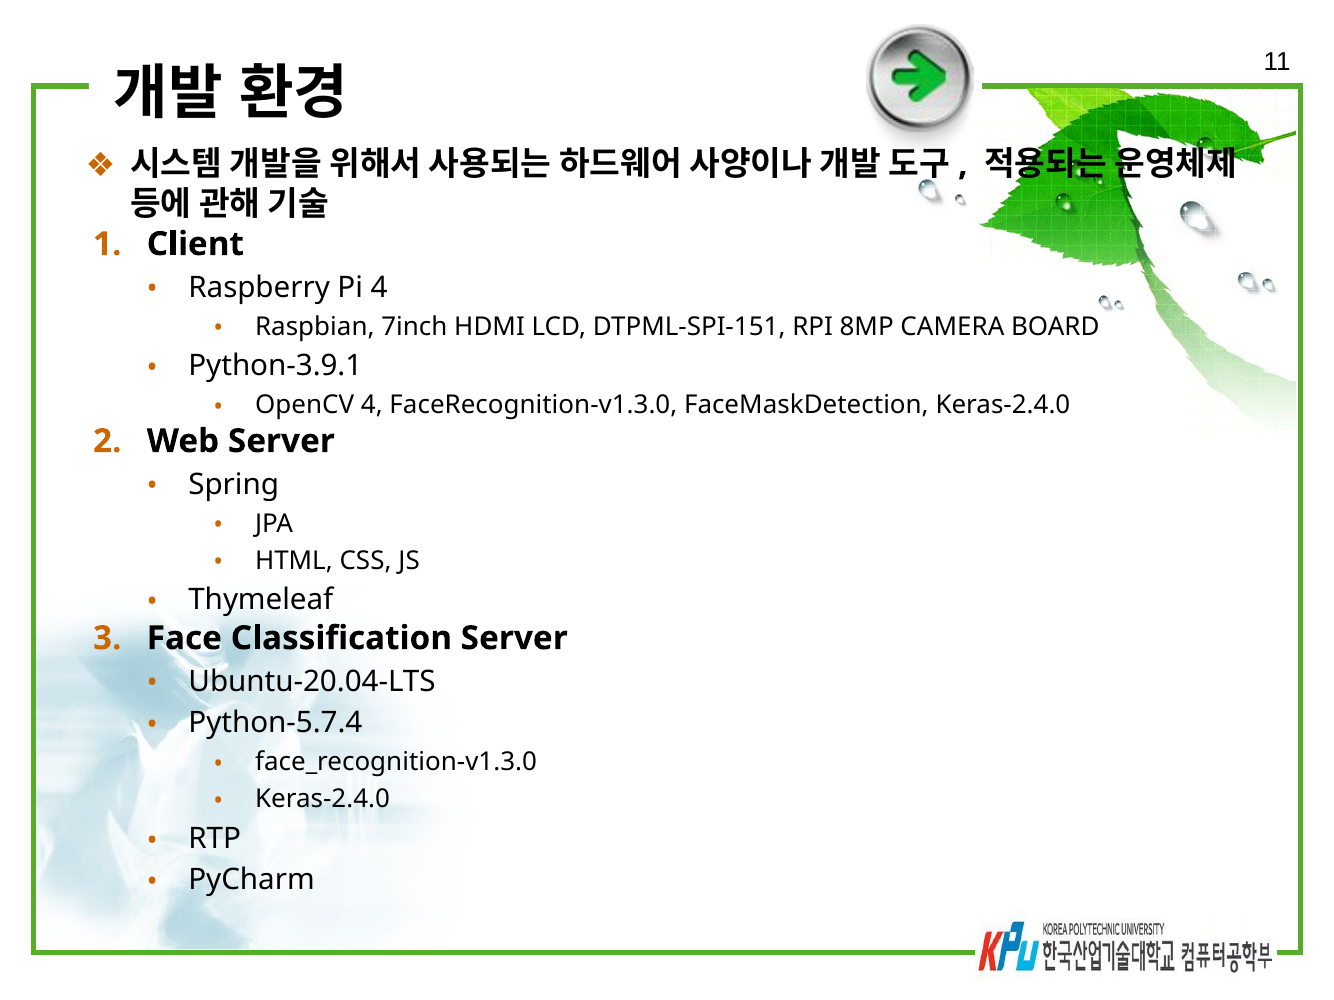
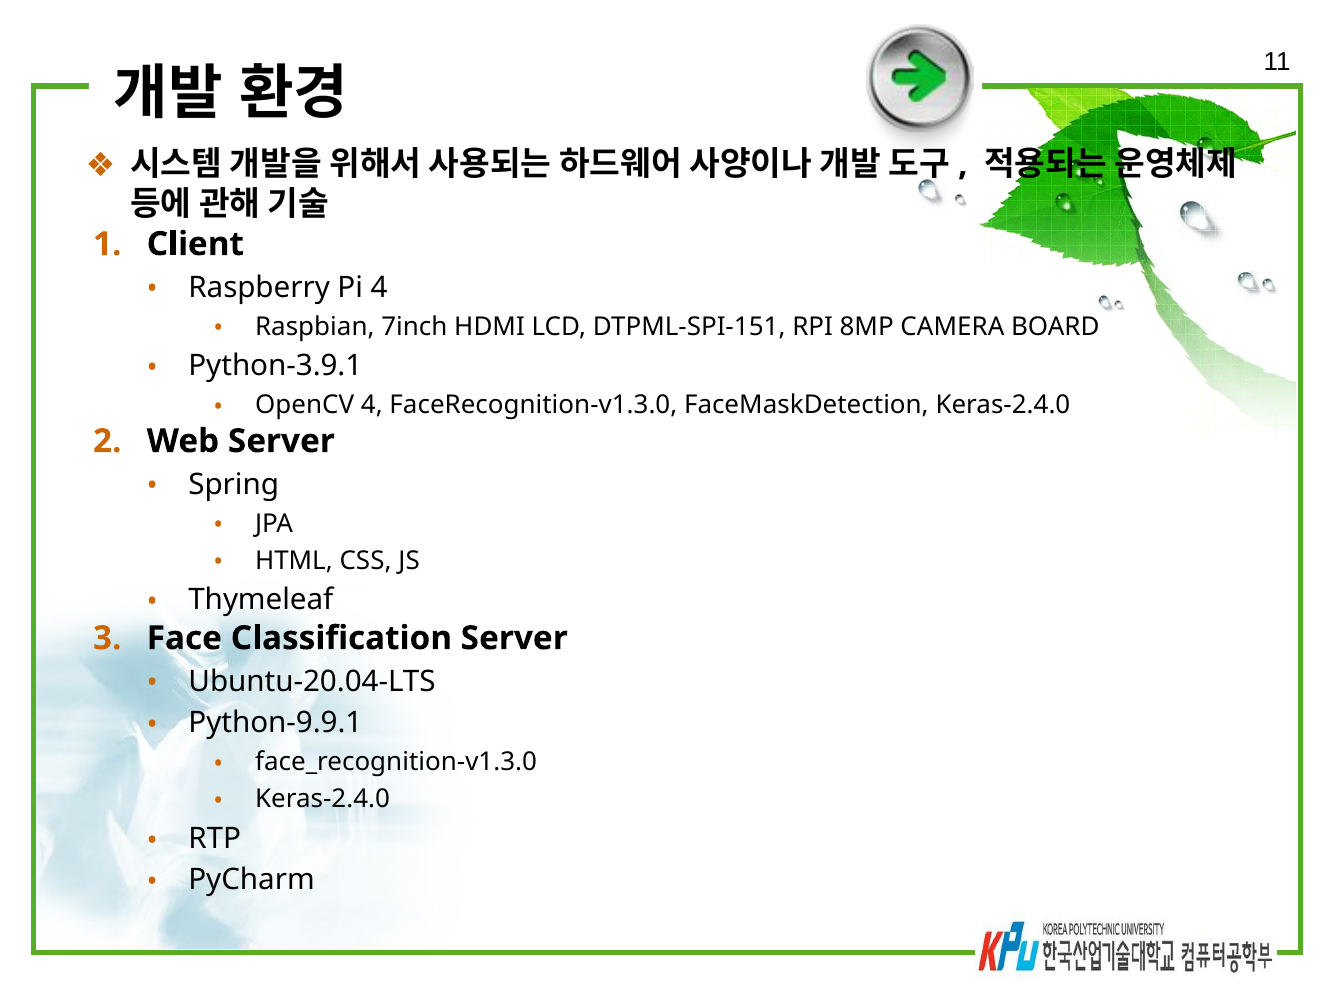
Python-5.7.4: Python-5.7.4 -> Python-9.9.1
